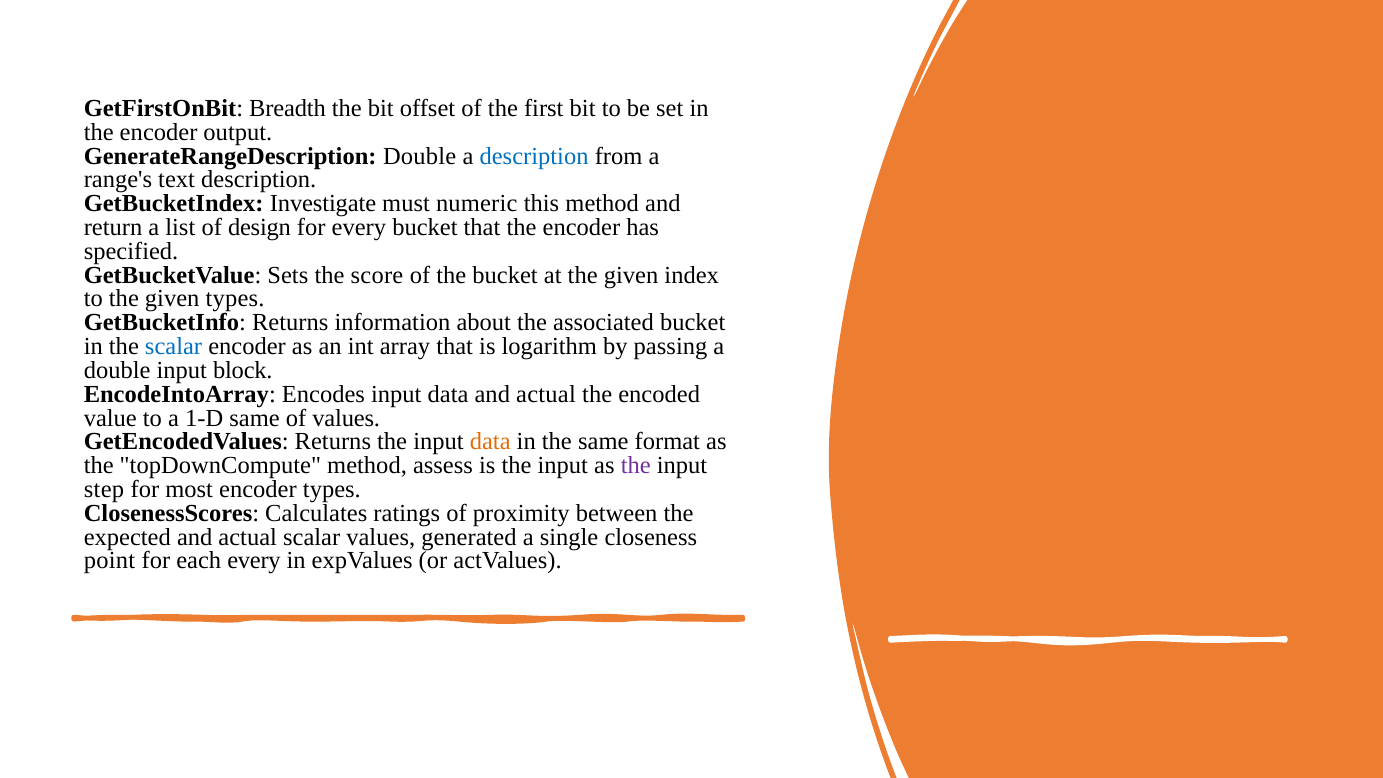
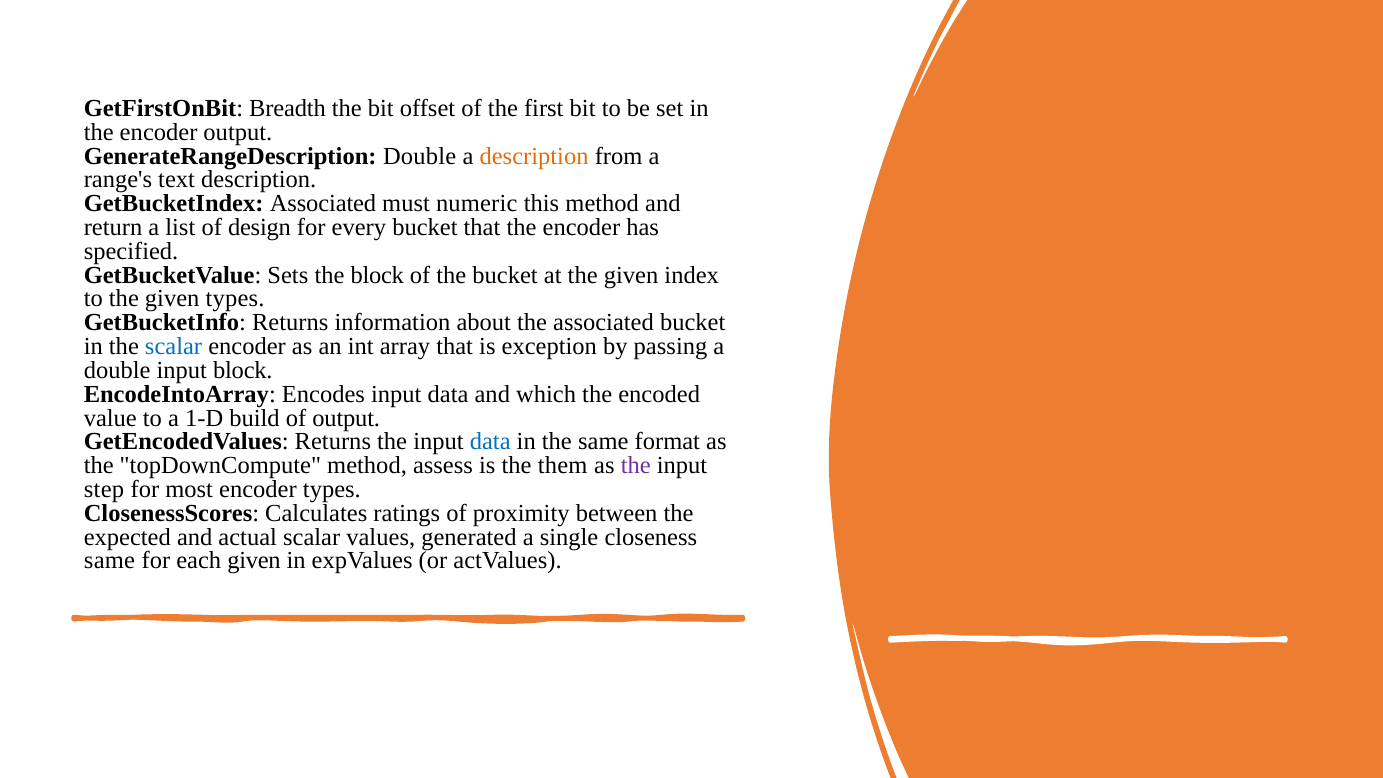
description at (534, 156) colour: blue -> orange
GetBucketIndex Investigate: Investigate -> Associated
the score: score -> block
logarithm: logarithm -> exception
data and actual: actual -> which
1-D same: same -> build
of values: values -> output
data at (490, 442) colour: orange -> blue
is the input: input -> them
point at (109, 561): point -> same
each every: every -> given
